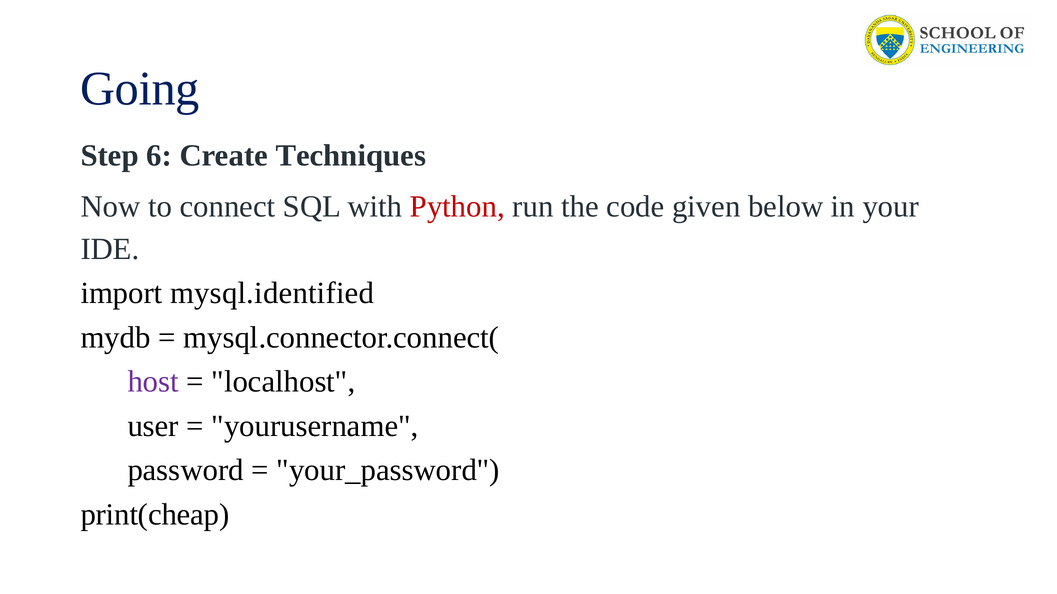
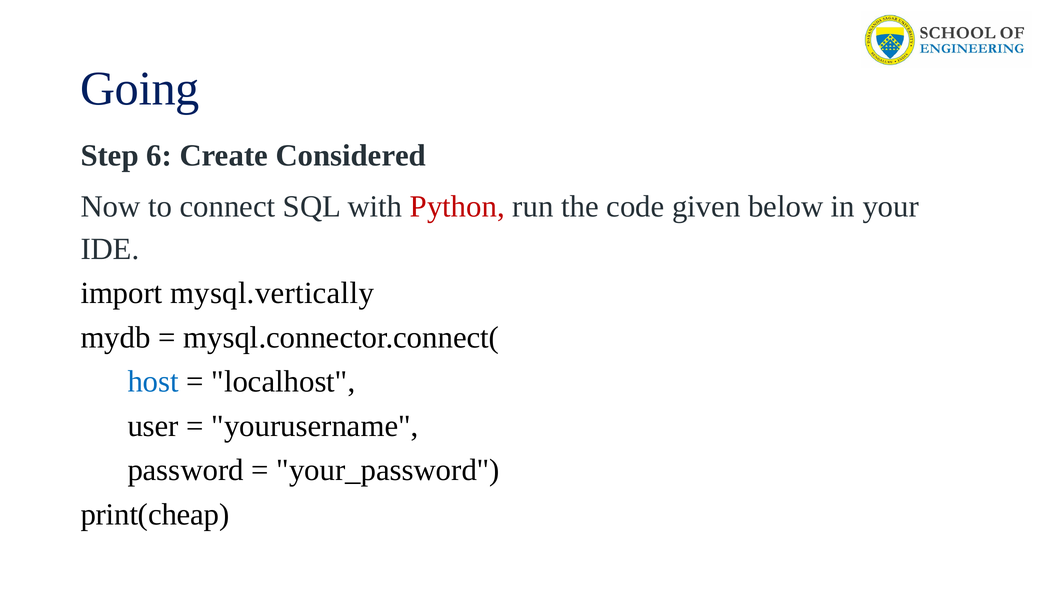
Techniques: Techniques -> Considered
mysql.identified: mysql.identified -> mysql.vertically
host colour: purple -> blue
